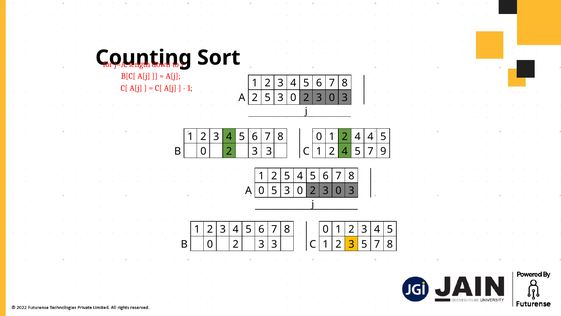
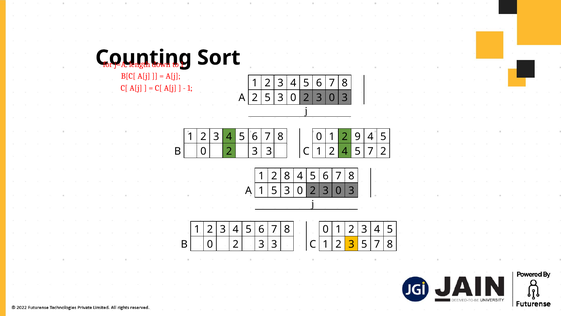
0 1 2 4: 4 -> 9
7 9: 9 -> 2
1 2 5: 5 -> 8
A 0: 0 -> 1
